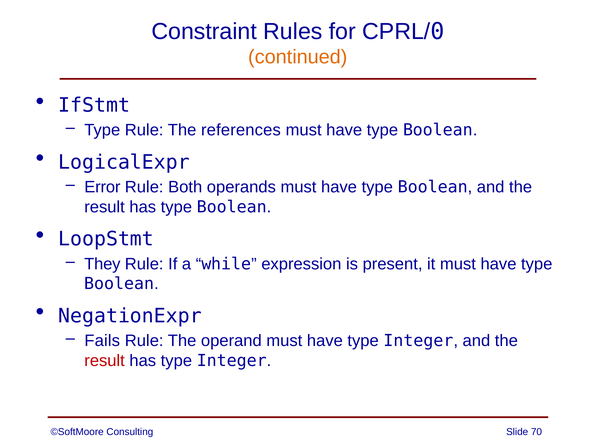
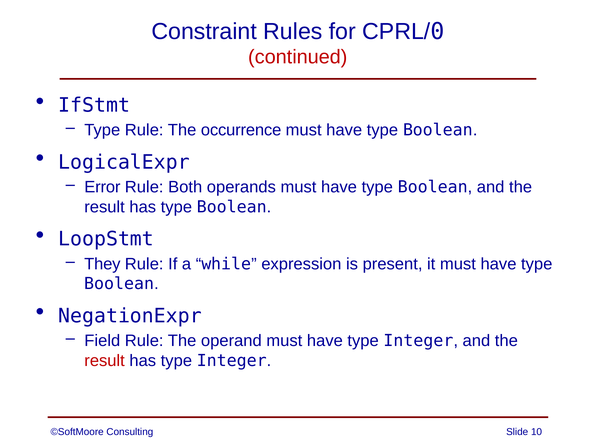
continued colour: orange -> red
references: references -> occurrence
Fails: Fails -> Field
70: 70 -> 10
